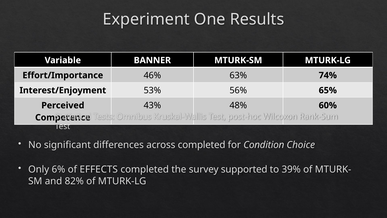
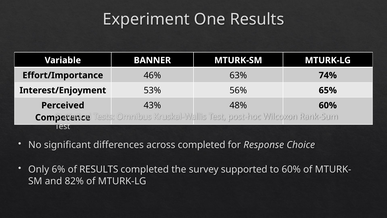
Condition: Condition -> Response
of EFFECTS: EFFECTS -> RESULTS
to 39%: 39% -> 60%
